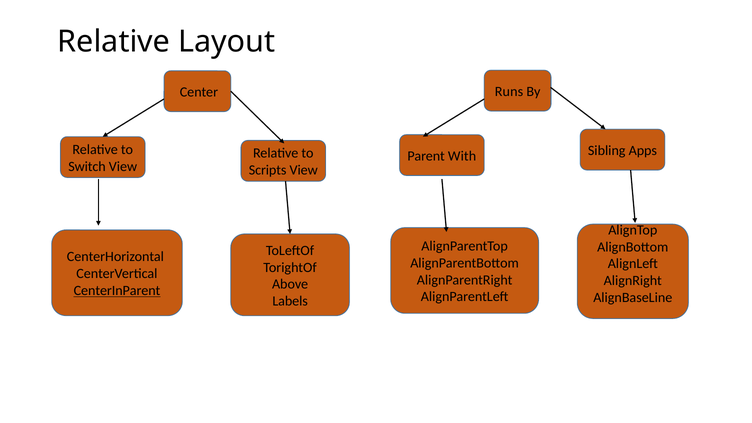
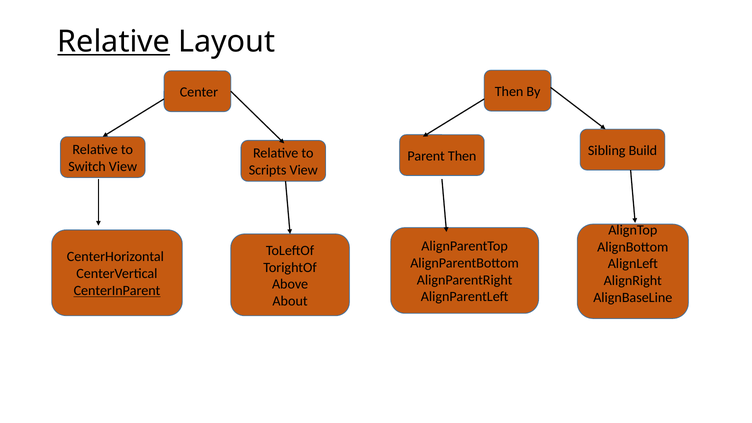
Relative at (114, 42) underline: none -> present
Center Runs: Runs -> Then
Apps: Apps -> Build
Parent With: With -> Then
Labels: Labels -> About
